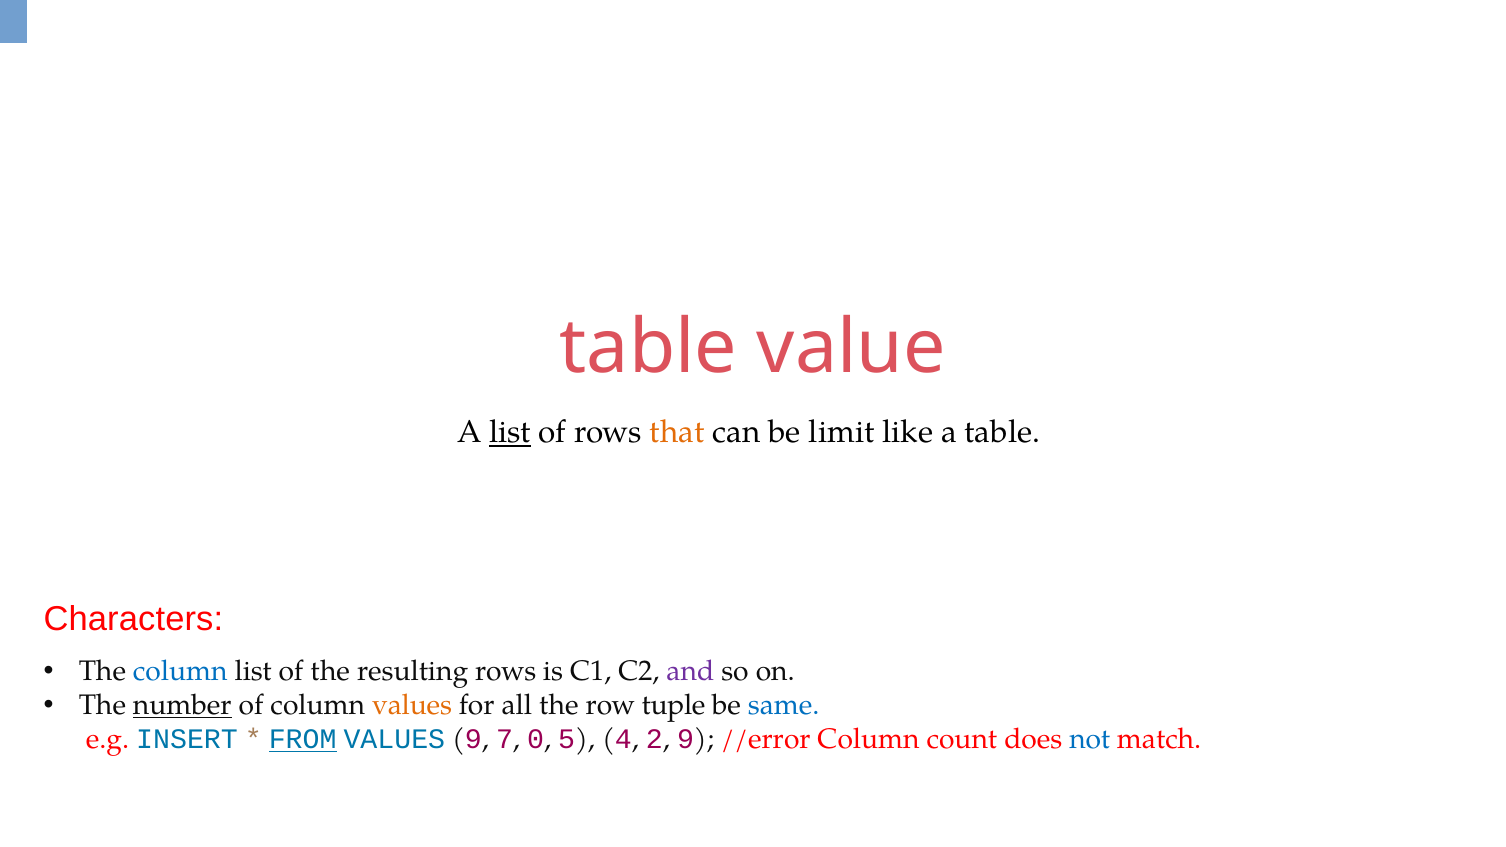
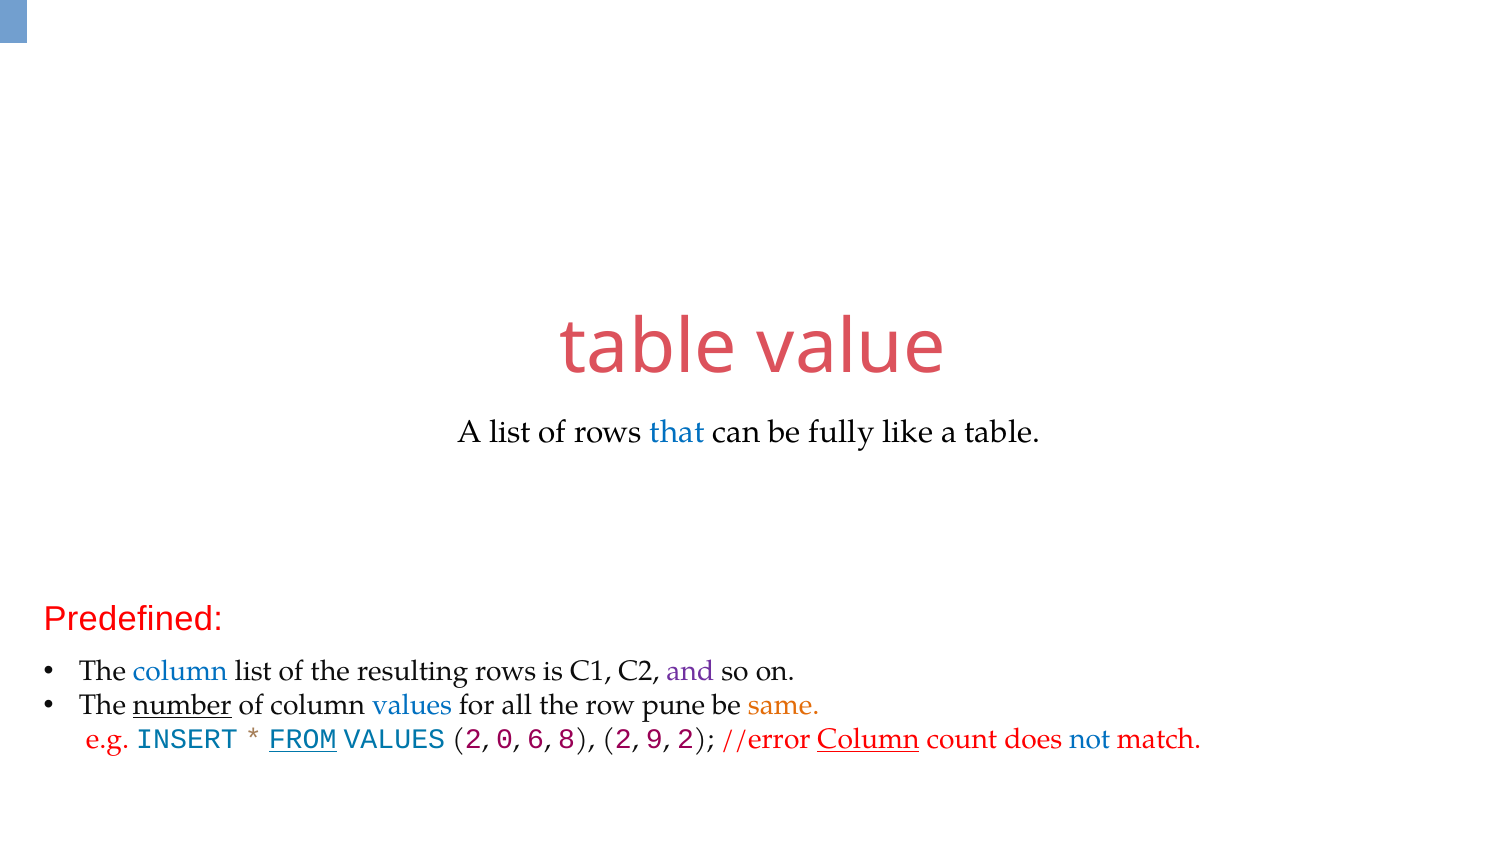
list at (510, 432) underline: present -> none
that colour: orange -> blue
limit: limit -> fully
Characters: Characters -> Predefined
values at (412, 705) colour: orange -> blue
tuple: tuple -> pune
same colour: blue -> orange
9 at (473, 739): 9 -> 2
7: 7 -> 0
0: 0 -> 6
5: 5 -> 8
4 at (623, 739): 4 -> 2
2: 2 -> 9
9 at (685, 739): 9 -> 2
Column at (869, 739) underline: none -> present
